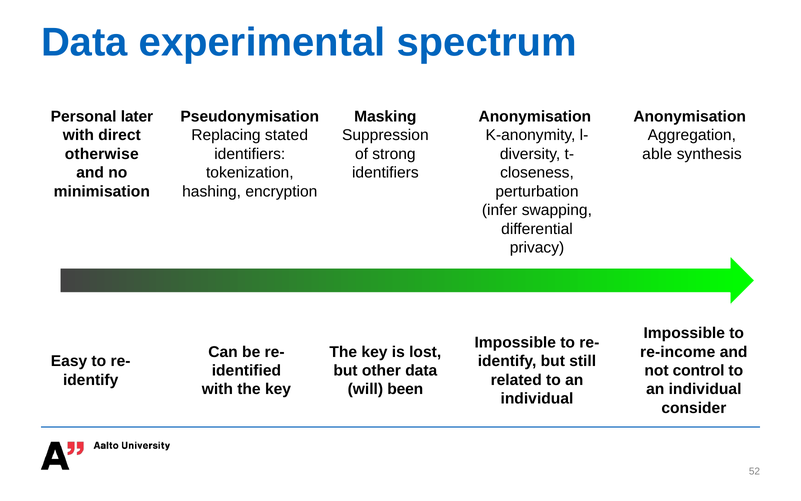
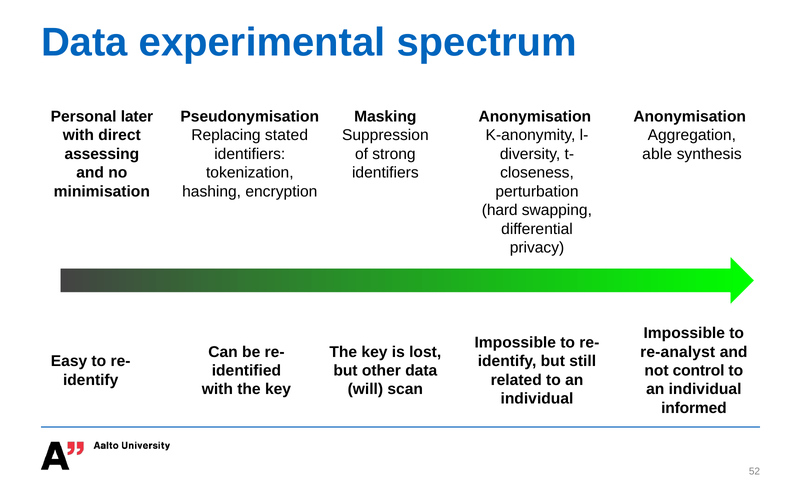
otherwise: otherwise -> assessing
infer: infer -> hard
re-income: re-income -> re-analyst
been: been -> scan
consider: consider -> informed
